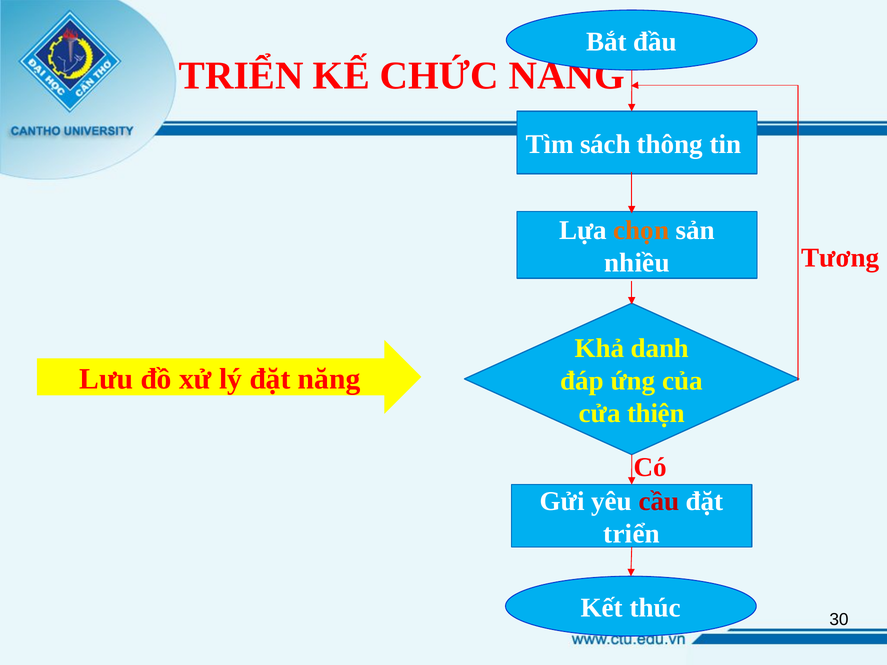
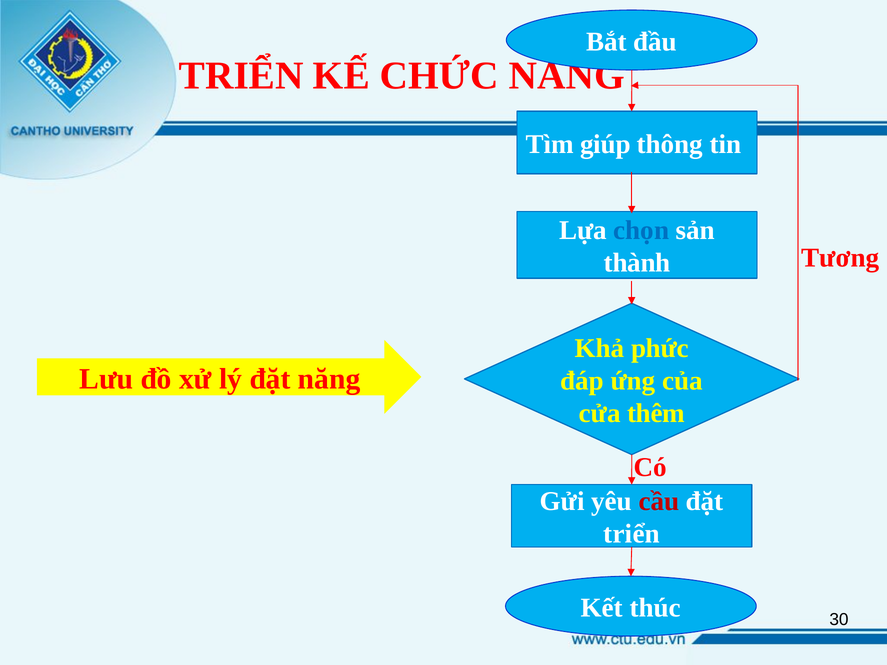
sách: sách -> giúp
chọn colour: orange -> blue
nhiều: nhiều -> thành
danh: danh -> phức
thiện: thiện -> thêm
